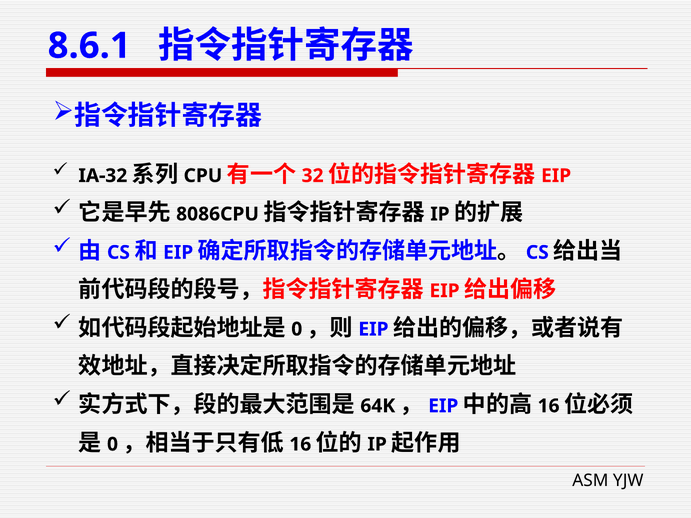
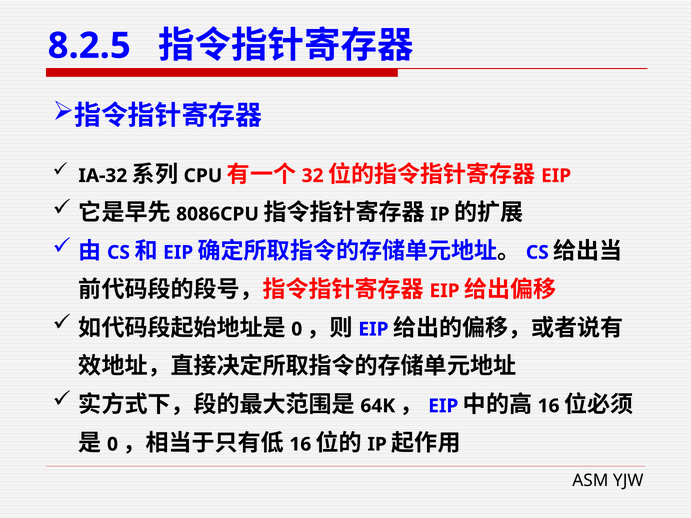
8.6.1: 8.6.1 -> 8.2.5
